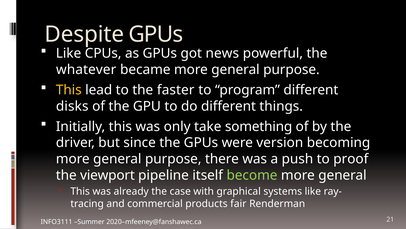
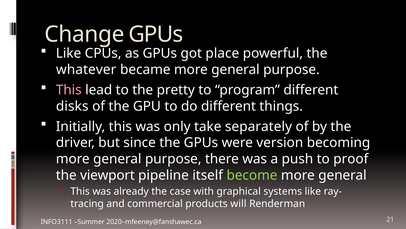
Despite: Despite -> Change
news: news -> place
This at (69, 90) colour: yellow -> pink
faster: faster -> pretty
something: something -> separately
fair: fair -> will
